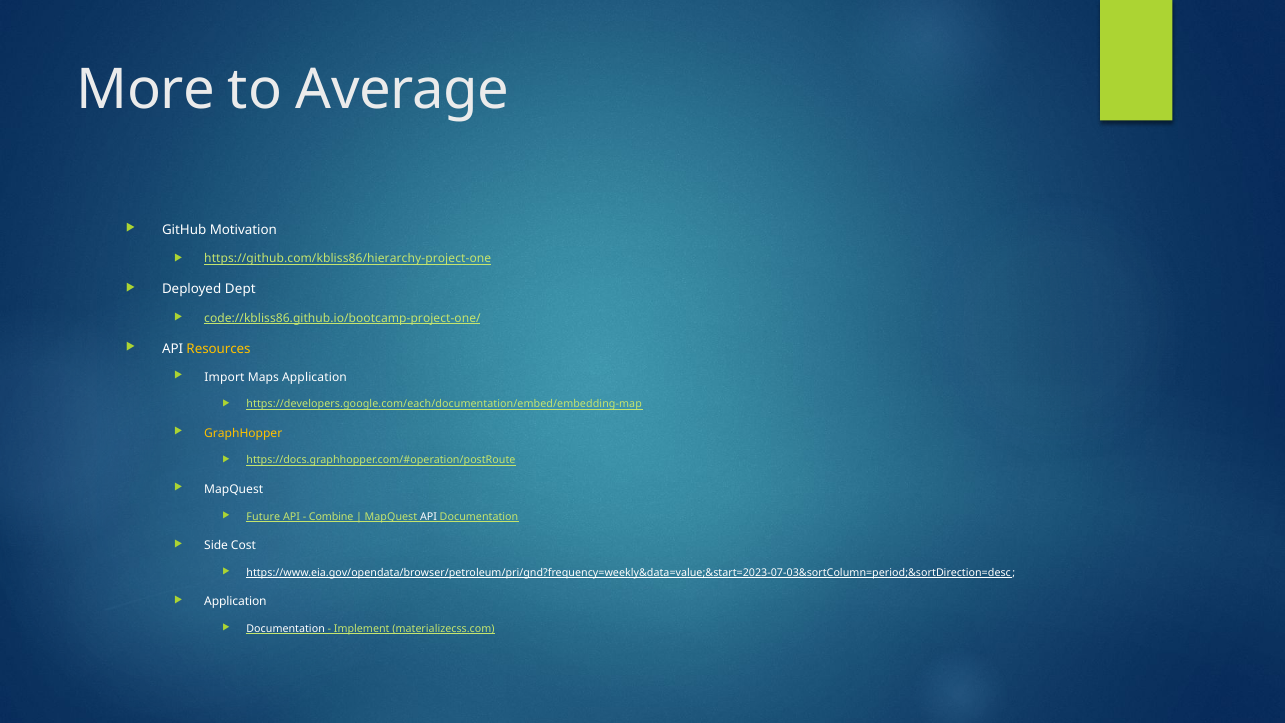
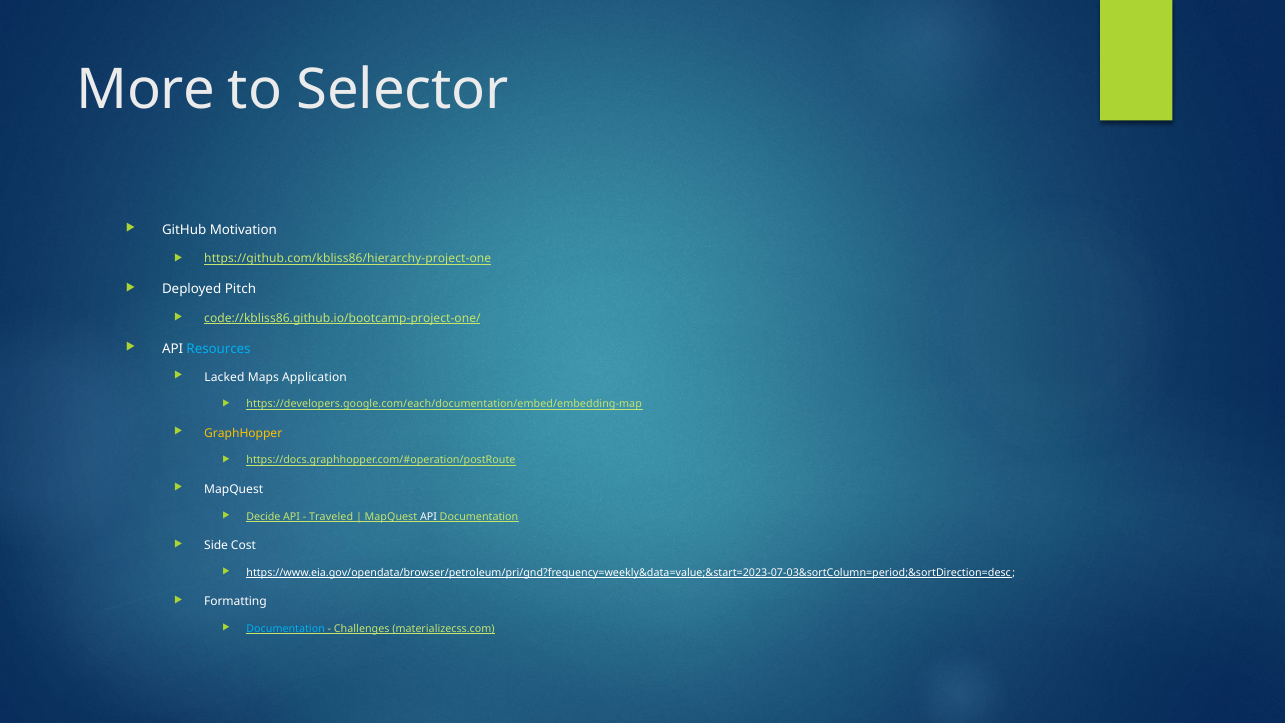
Average: Average -> Selector
Dept: Dept -> Pitch
Resources colour: yellow -> light blue
Import: Import -> Lacked
Future: Future -> Decide
Combine: Combine -> Traveled
Application at (235, 601): Application -> Formatting
Documentation at (286, 628) colour: white -> light blue
Implement: Implement -> Challenges
